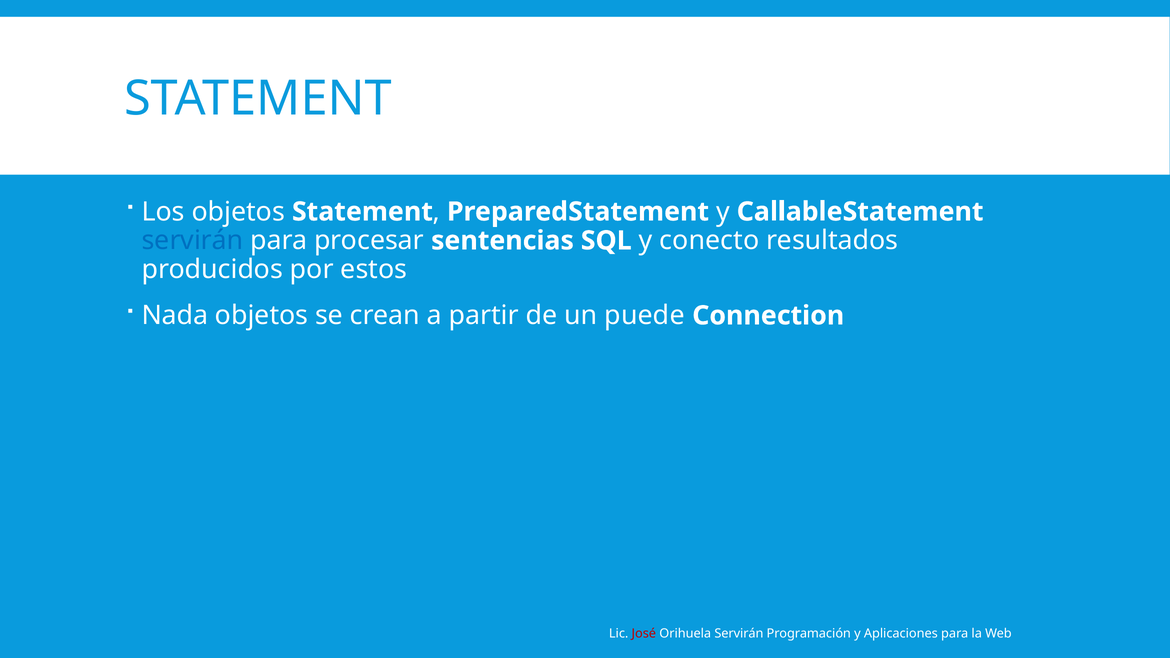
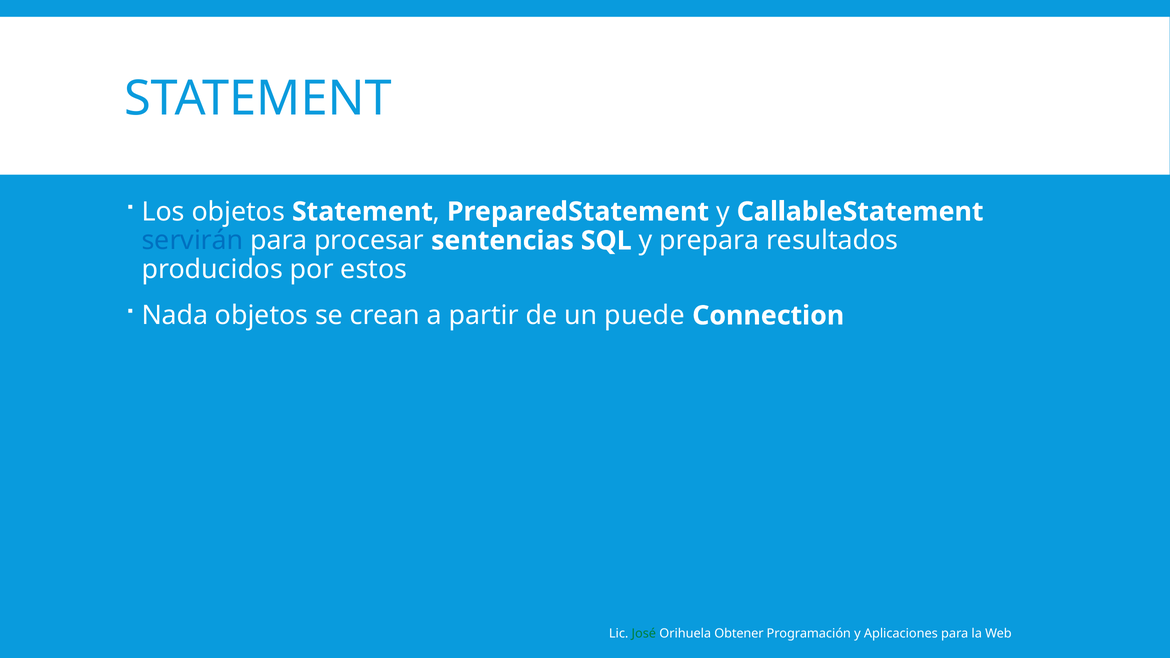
conecto: conecto -> prepara
José colour: red -> green
Orihuela Servirán: Servirán -> Obtener
